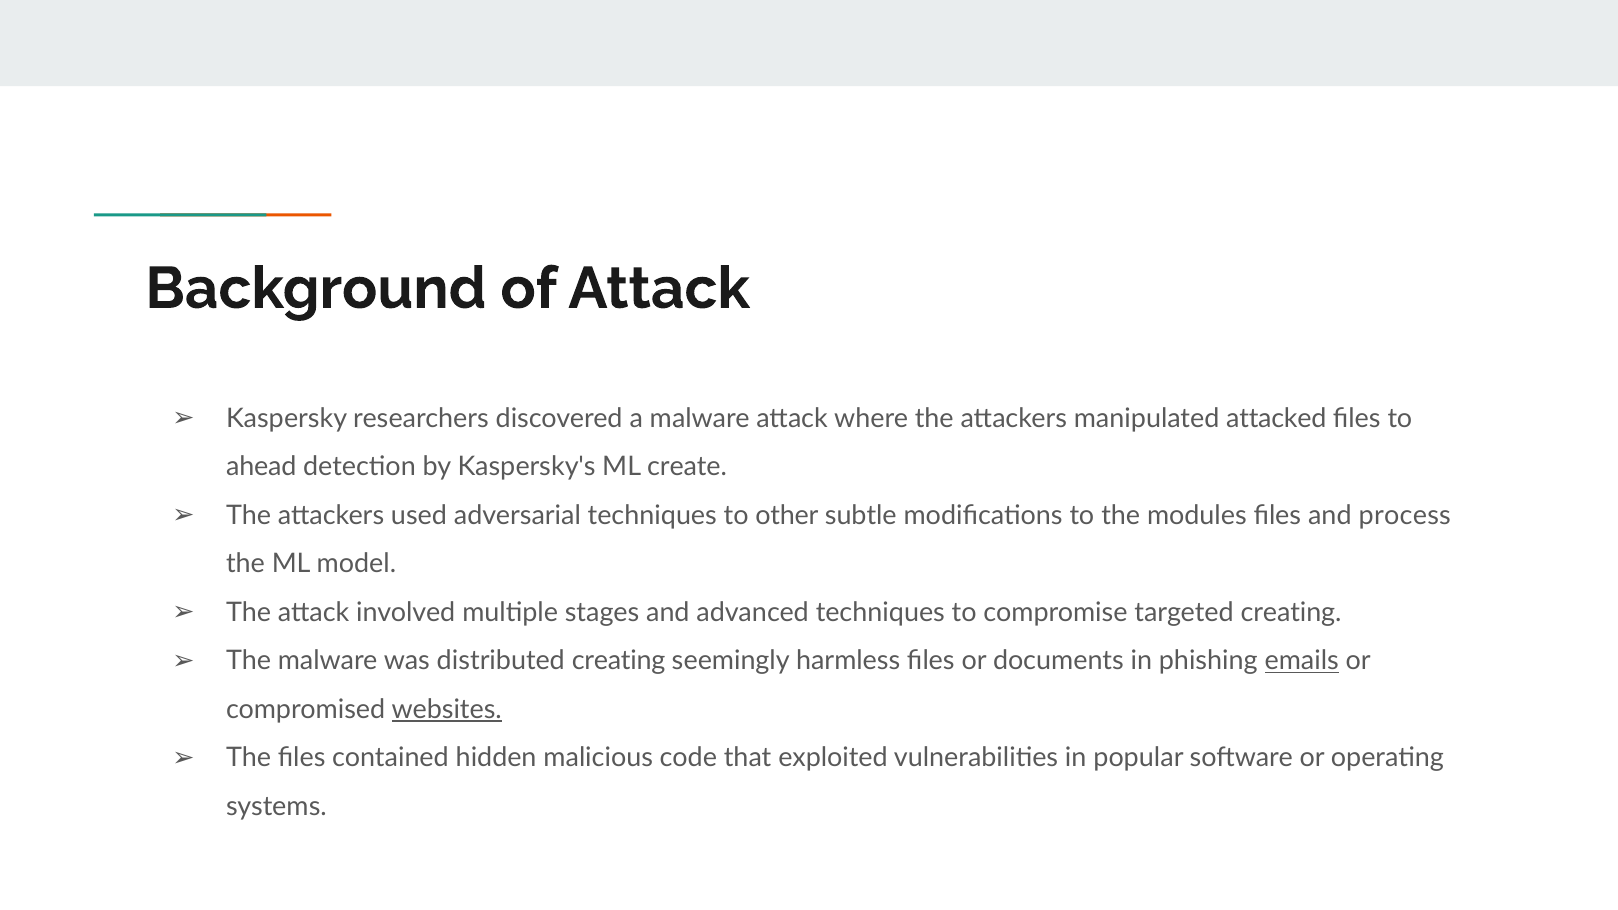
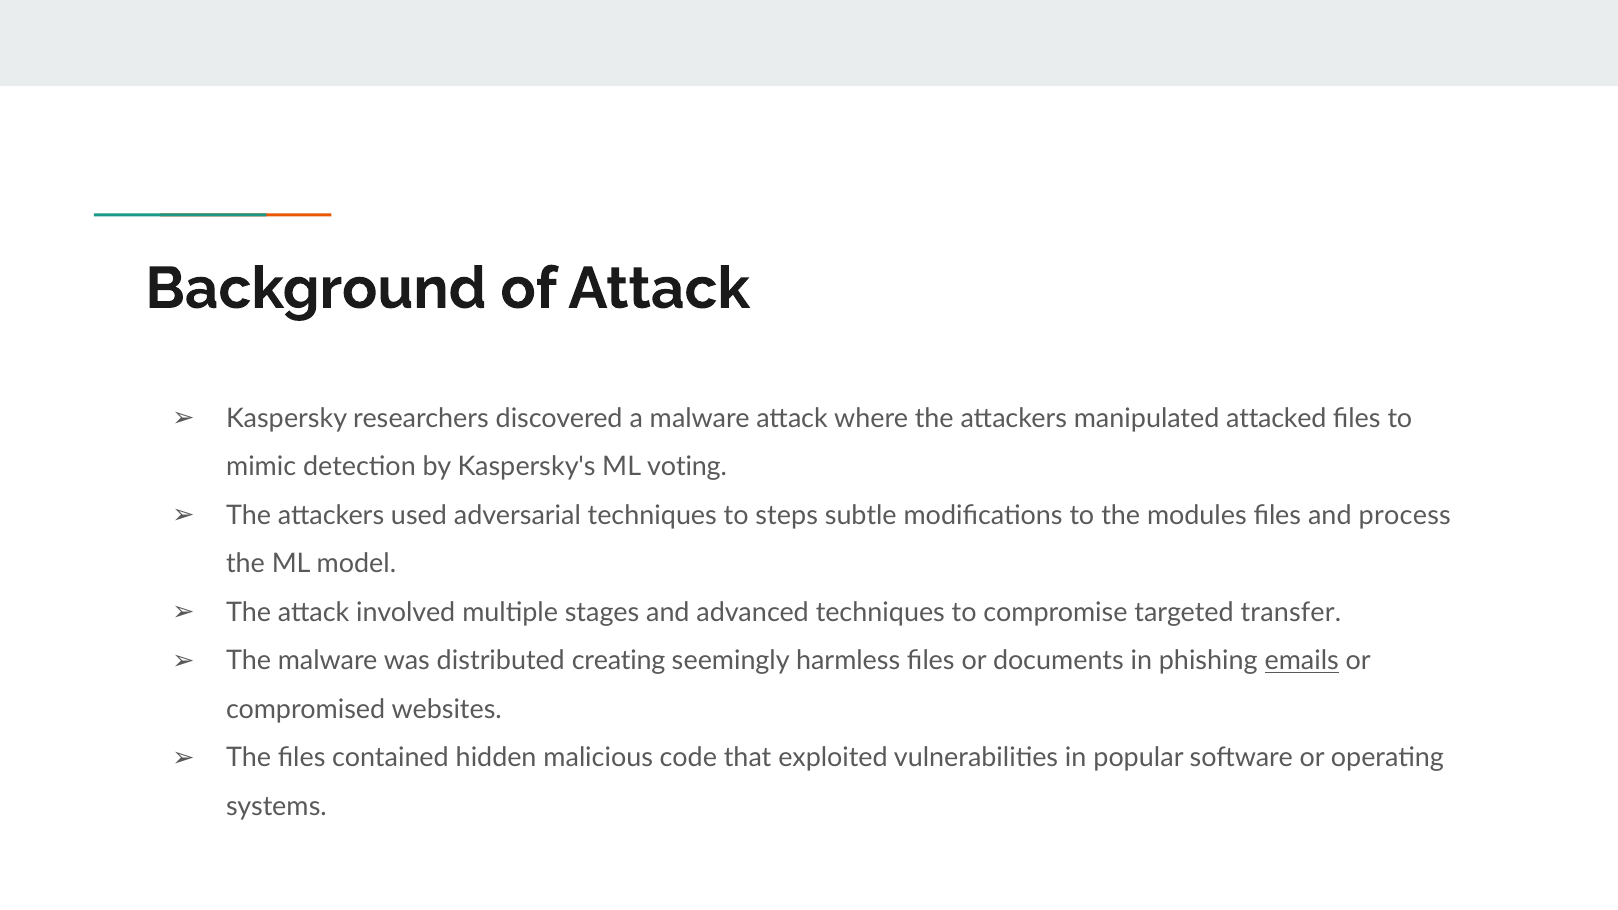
ahead: ahead -> mimic
create: create -> voting
other: other -> steps
targeted creating: creating -> transfer
websites underline: present -> none
